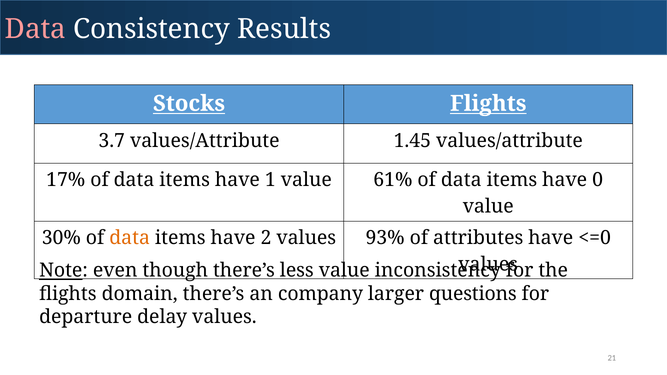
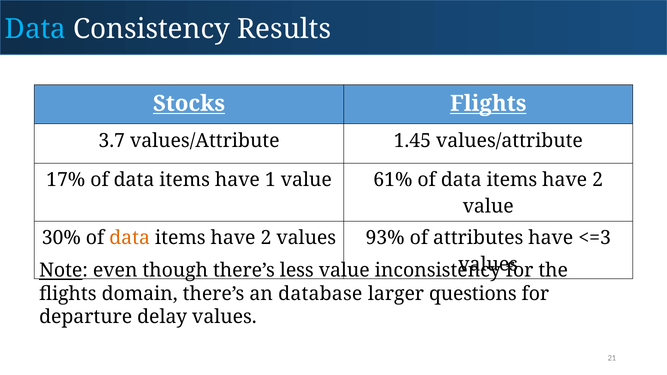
Data at (36, 29) colour: pink -> light blue
0 at (598, 180): 0 -> 2
<=0: <=0 -> <=3
company: company -> database
